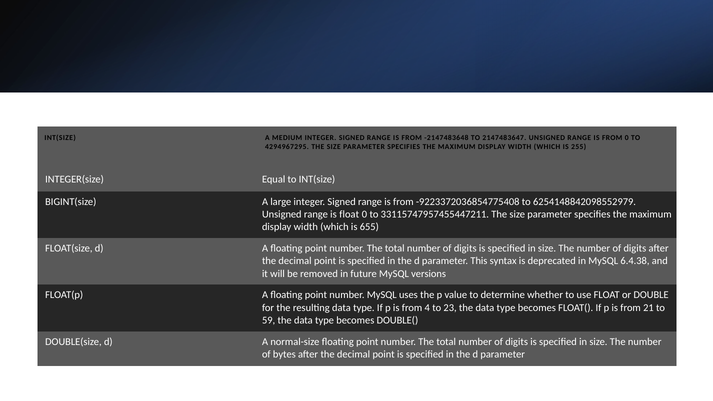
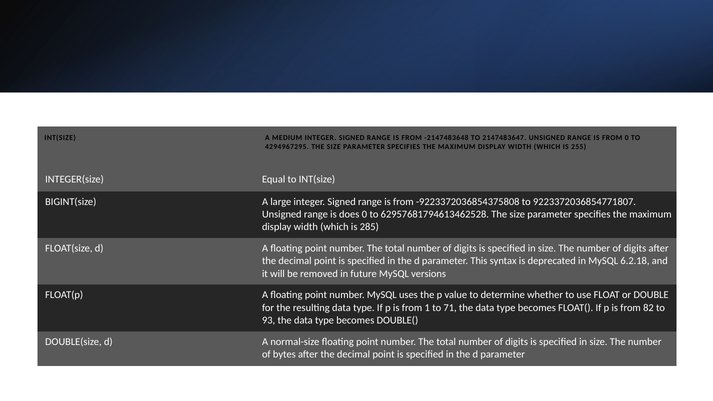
-9223372036854775408: -9223372036854775408 -> -9223372036854375808
6254148842098552979: 6254148842098552979 -> 9223372036854771807
is float: float -> does
33115747957455447211: 33115747957455447211 -> 62957681794613462528
655: 655 -> 285
6.4.38: 6.4.38 -> 6.2.18
4: 4 -> 1
23: 23 -> 71
21: 21 -> 82
59: 59 -> 93
